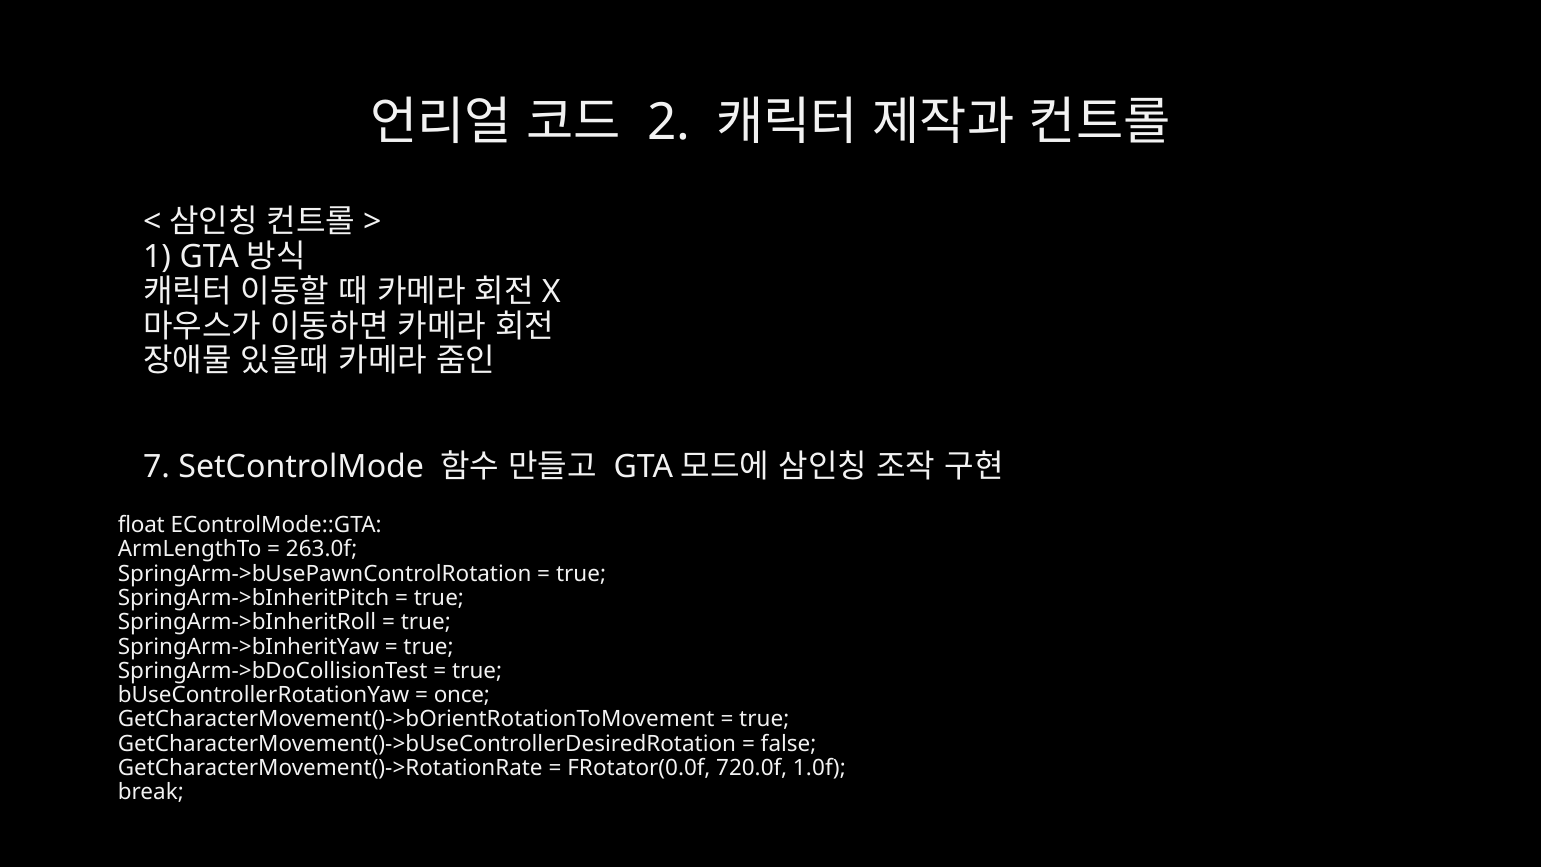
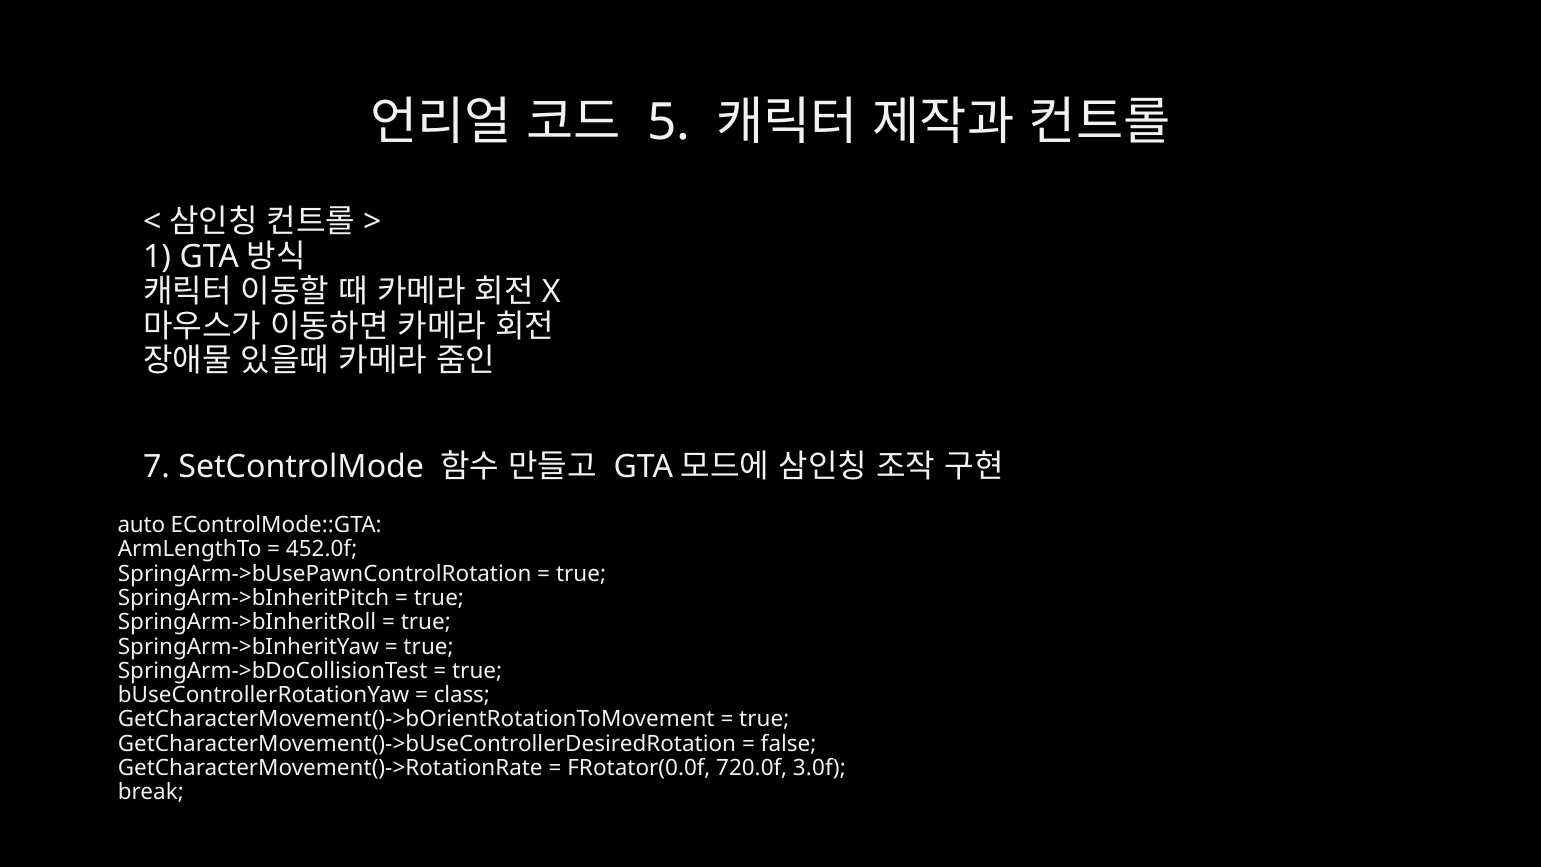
2: 2 -> 5
float: float -> auto
263.0f: 263.0f -> 452.0f
once: once -> class
1.0f: 1.0f -> 3.0f
